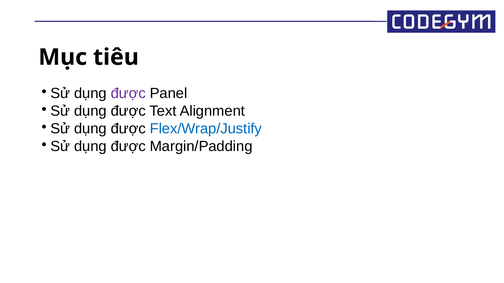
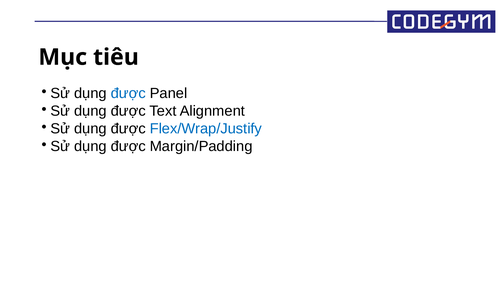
được at (128, 93) colour: purple -> blue
